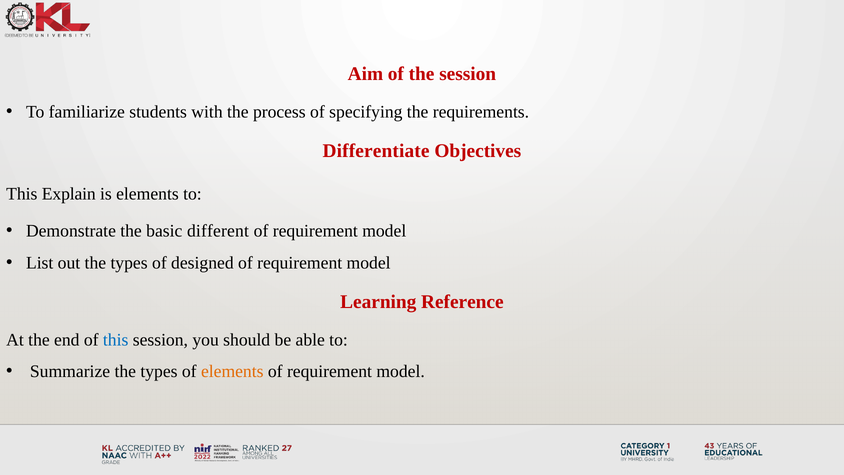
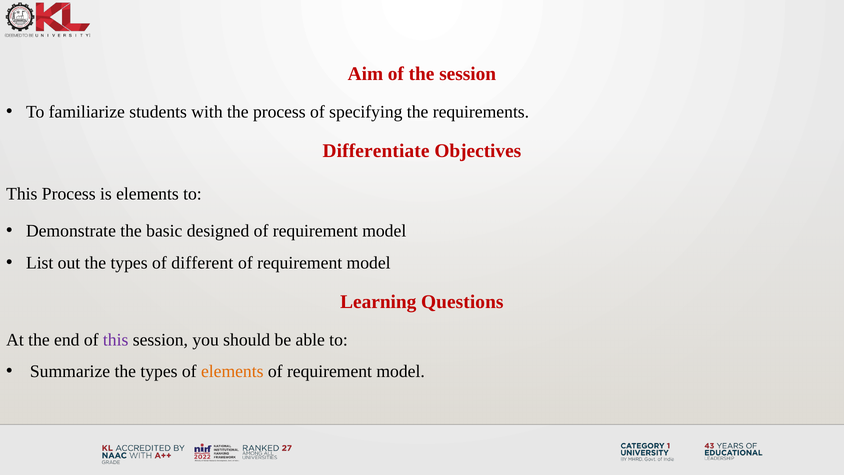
This Explain: Explain -> Process
different: different -> designed
designed: designed -> different
Reference: Reference -> Questions
this at (116, 340) colour: blue -> purple
